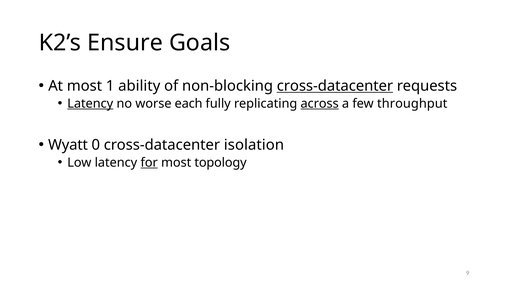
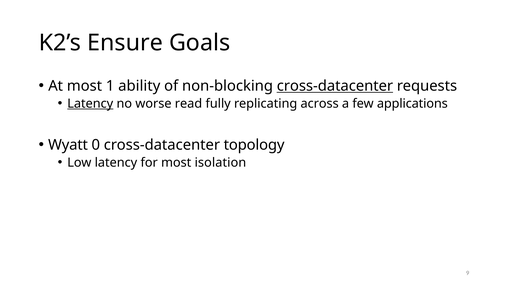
each: each -> read
across underline: present -> none
throughput: throughput -> applications
isolation: isolation -> topology
for underline: present -> none
topology: topology -> isolation
